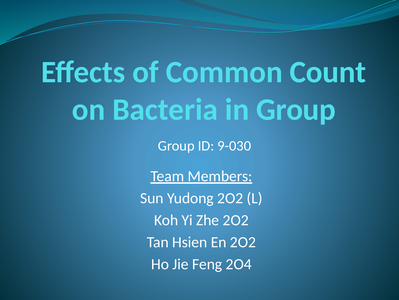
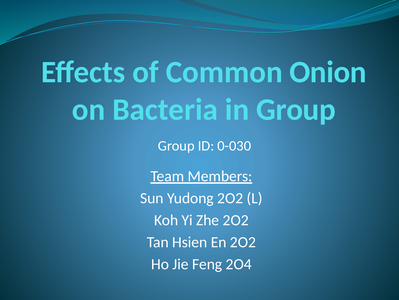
Count: Count -> Onion
9-030: 9-030 -> 0-030
